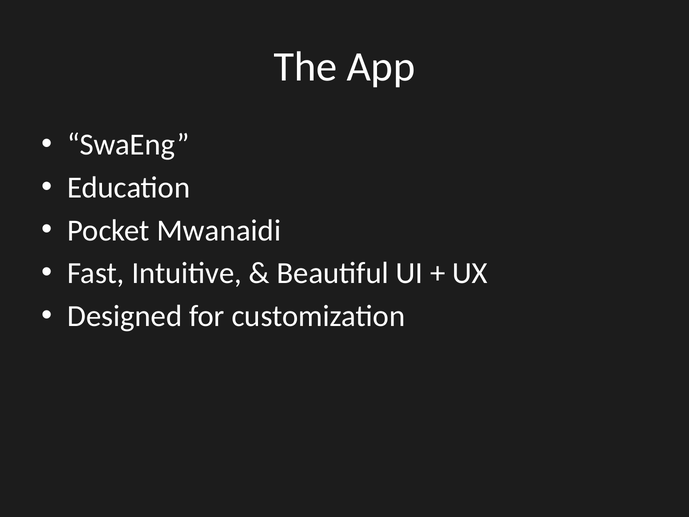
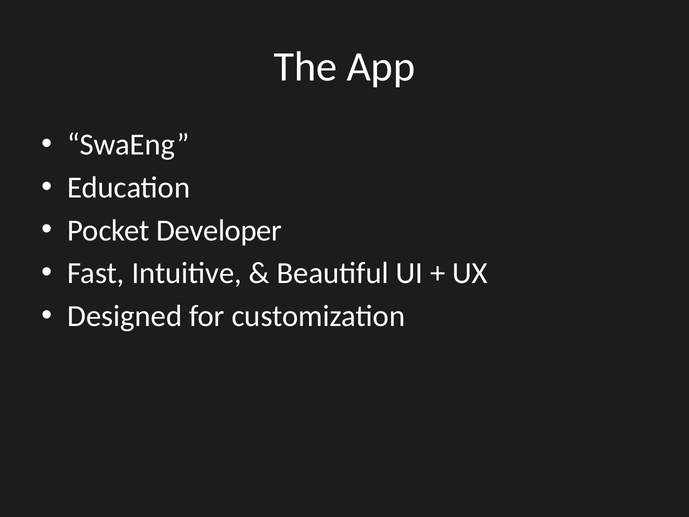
Mwanaidi: Mwanaidi -> Developer
